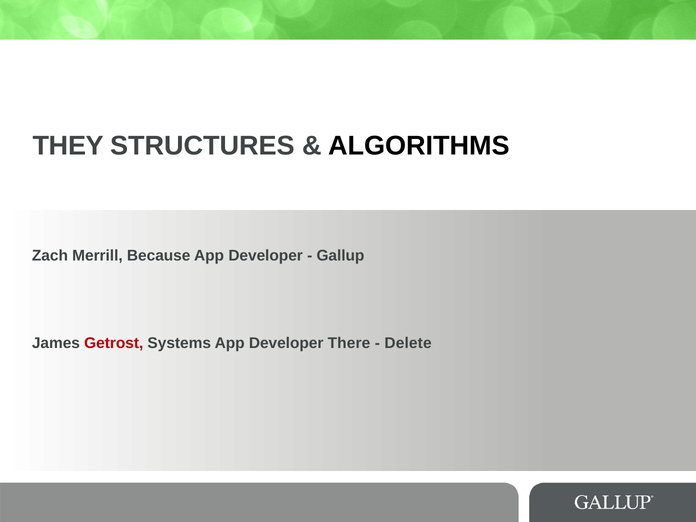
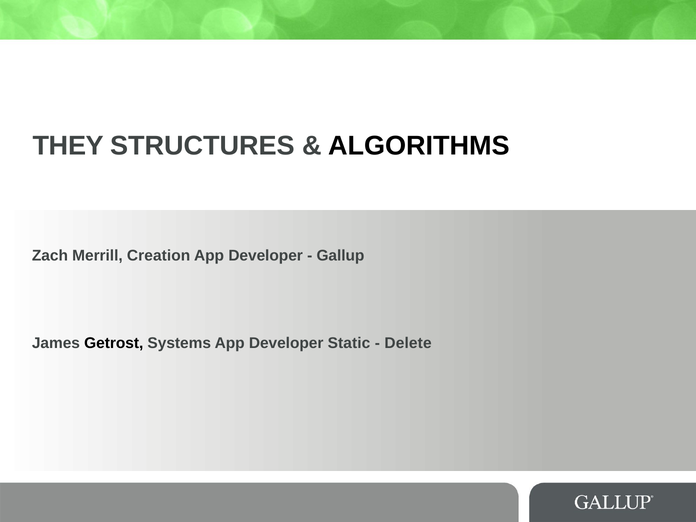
Because: Because -> Creation
Getrost colour: red -> black
There: There -> Static
